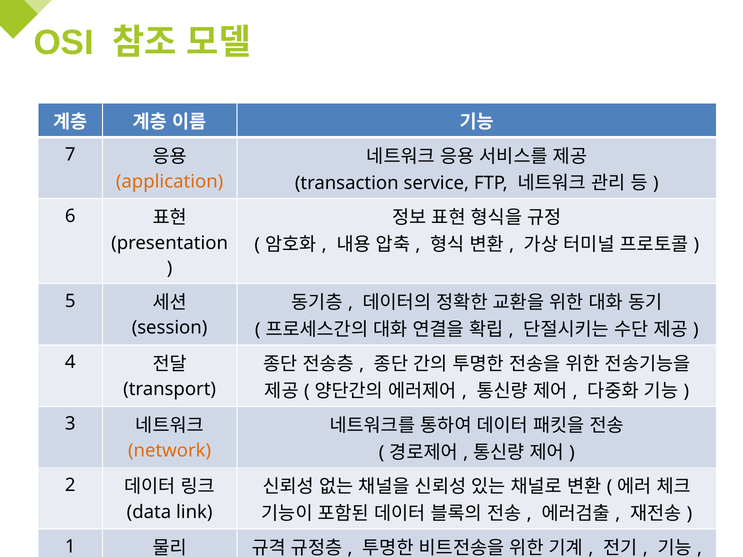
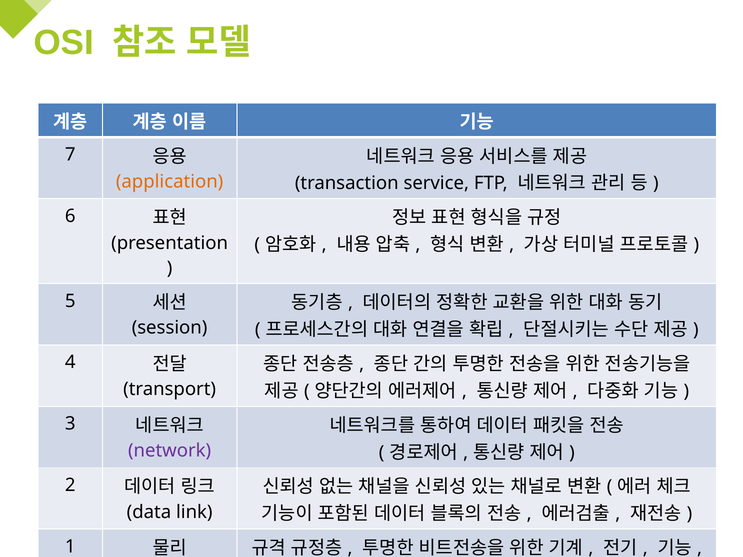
network colour: orange -> purple
